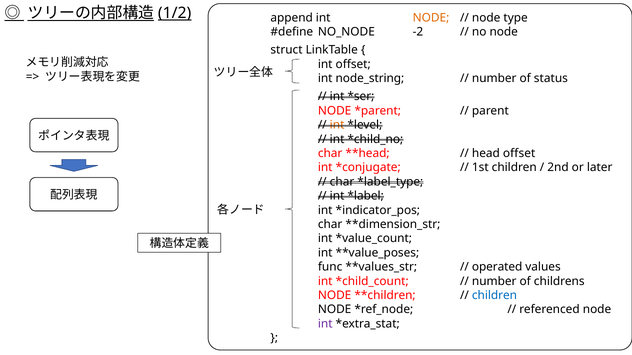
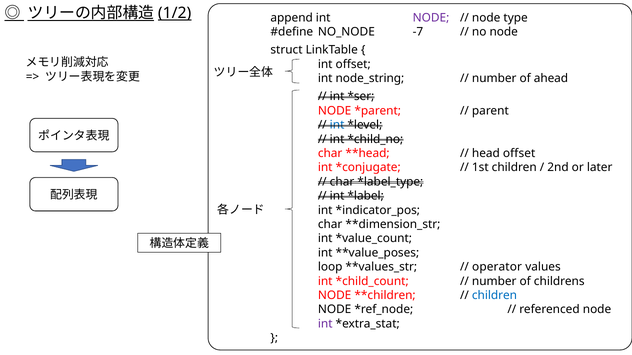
NODE at (431, 18) colour: orange -> purple
-2: -2 -> -7
status: status -> ahead
int at (337, 125) colour: orange -> blue
func: func -> loop
operated: operated -> operator
